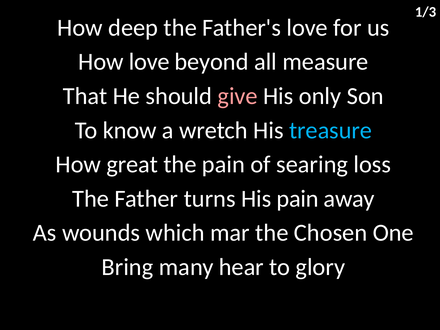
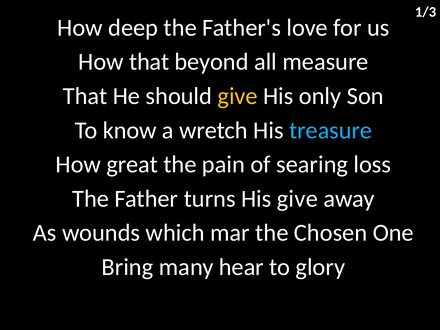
How love: love -> that
give at (238, 96) colour: pink -> yellow
His pain: pain -> give
